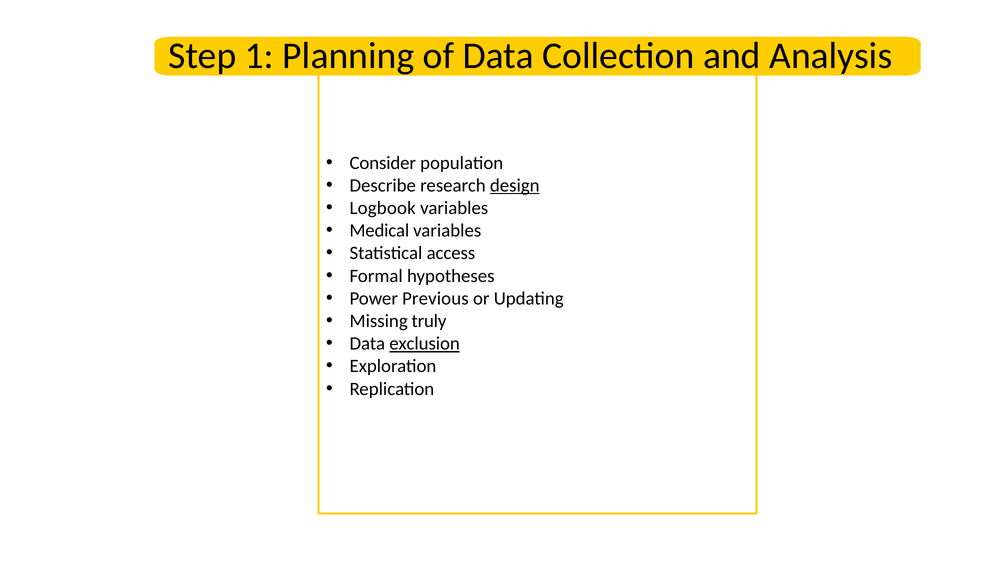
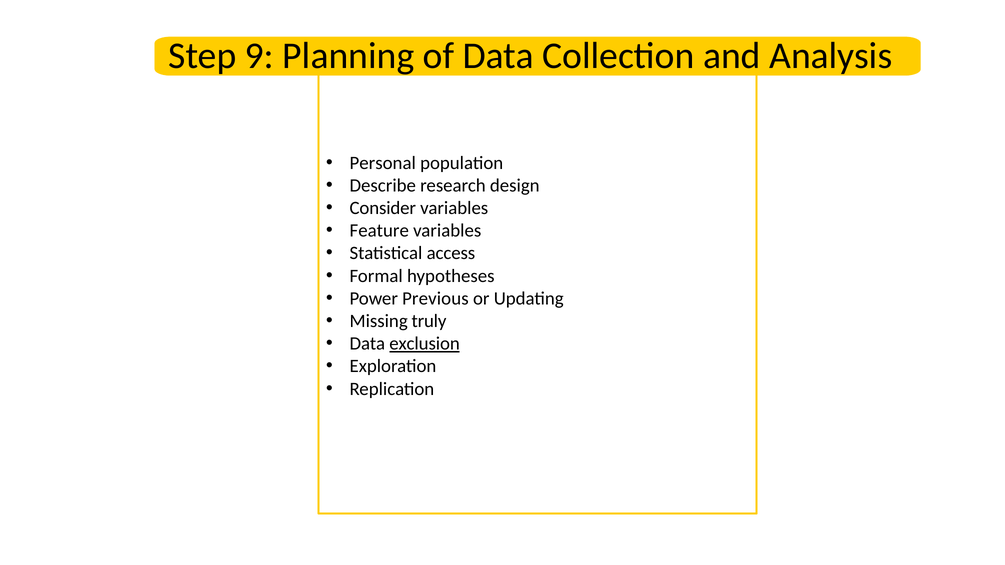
1: 1 -> 9
Consider: Consider -> Personal
design underline: present -> none
Logbook: Logbook -> Consider
Medical: Medical -> Feature
